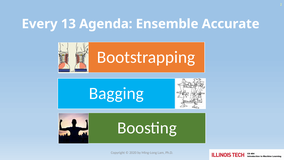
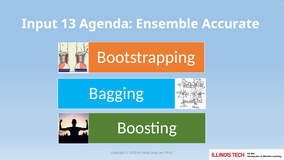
Every: Every -> Input
